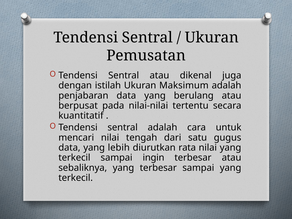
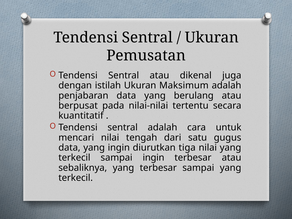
yang lebih: lebih -> ingin
rata: rata -> tiga
